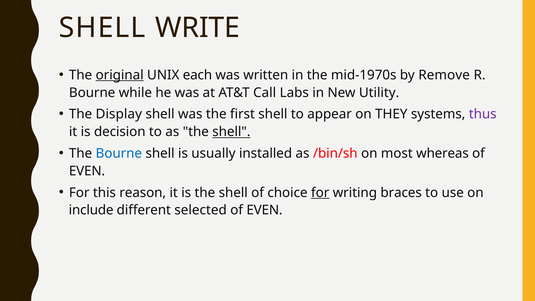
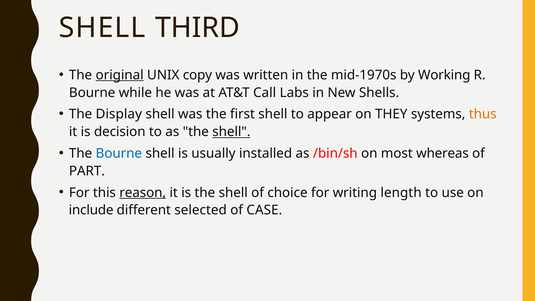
WRITE: WRITE -> THIRD
each: each -> copy
Remove: Remove -> Working
Utility: Utility -> Shells
thus colour: purple -> orange
EVEN at (87, 171): EVEN -> PART
reason underline: none -> present
for at (320, 193) underline: present -> none
braces: braces -> length
EVEN at (264, 210): EVEN -> CASE
